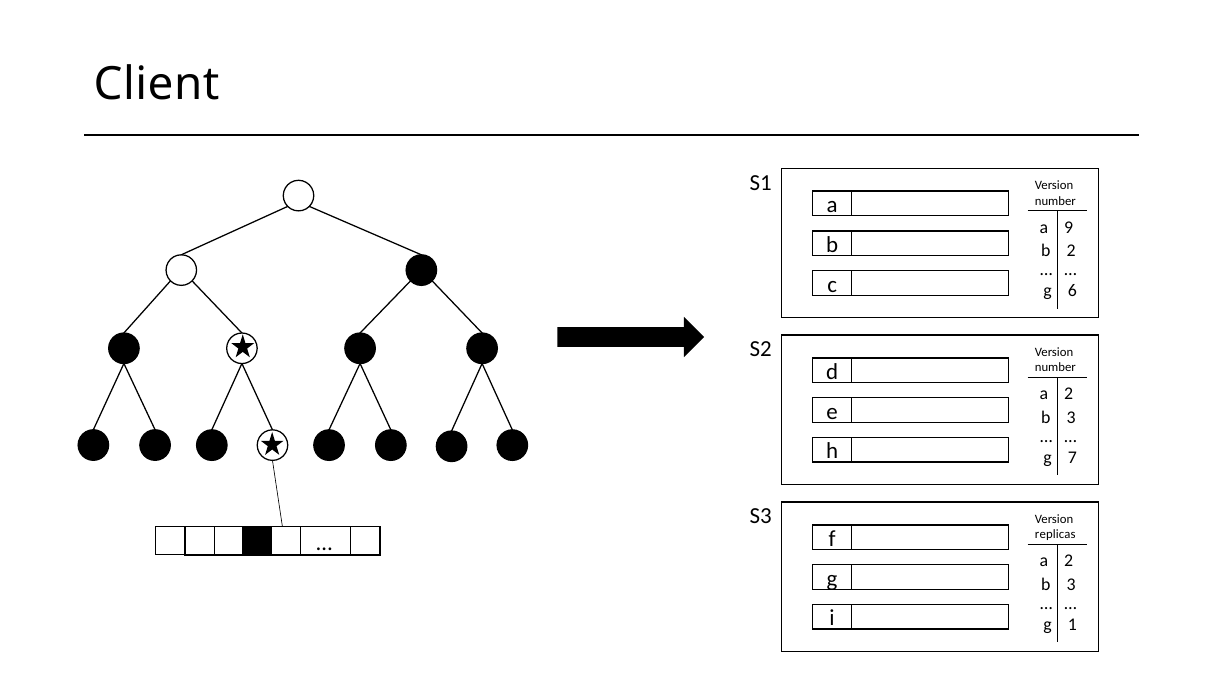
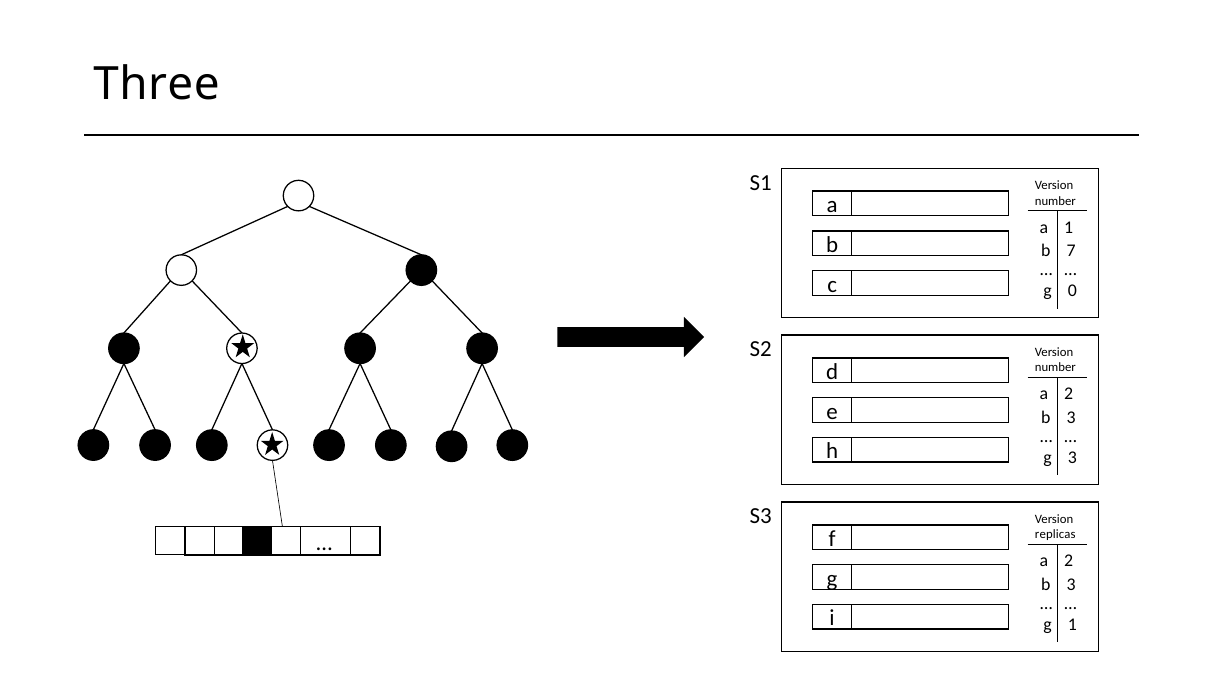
Client: Client -> Three
a 9: 9 -> 1
b 2: 2 -> 7
6: 6 -> 0
g 7: 7 -> 3
